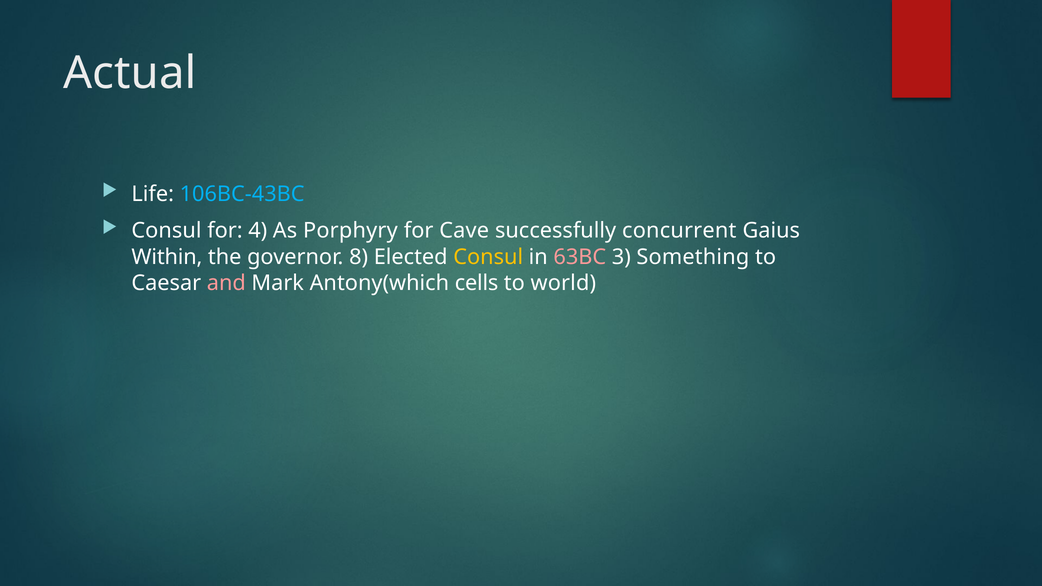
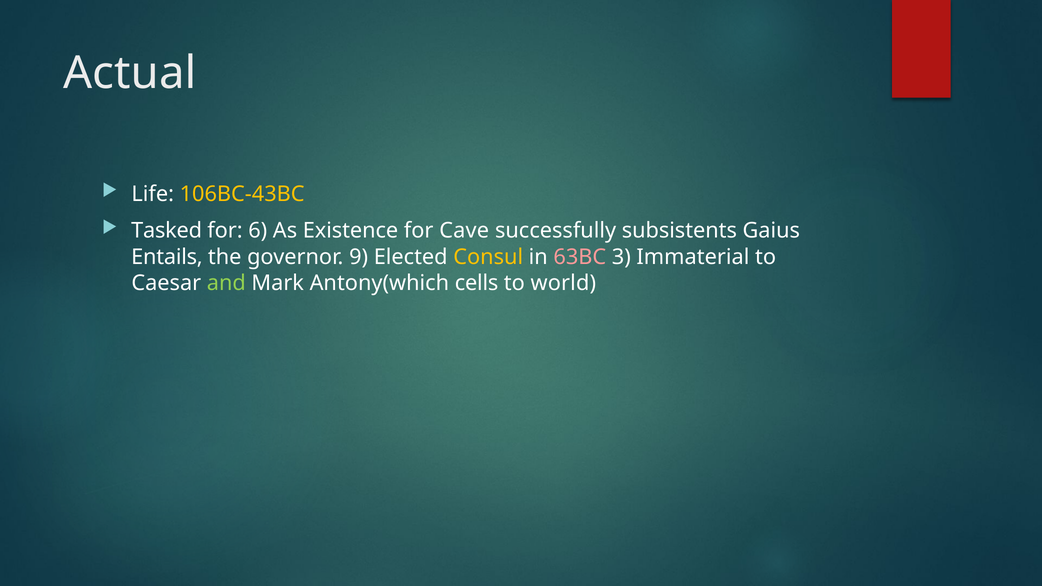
106BC-43BC colour: light blue -> yellow
Consul at (166, 231): Consul -> Tasked
4: 4 -> 6
Porphyry: Porphyry -> Existence
concurrent: concurrent -> subsistents
Within: Within -> Entails
8: 8 -> 9
Something: Something -> Immaterial
and colour: pink -> light green
